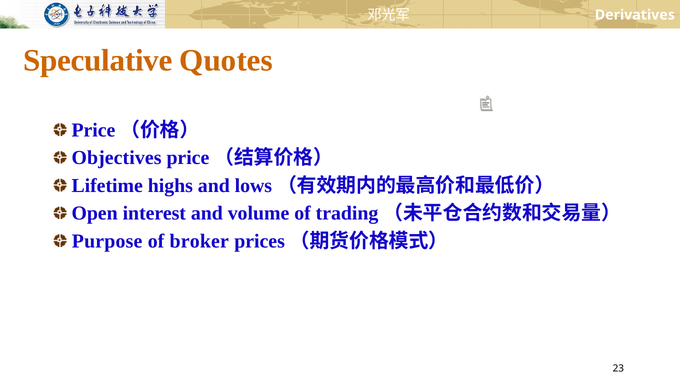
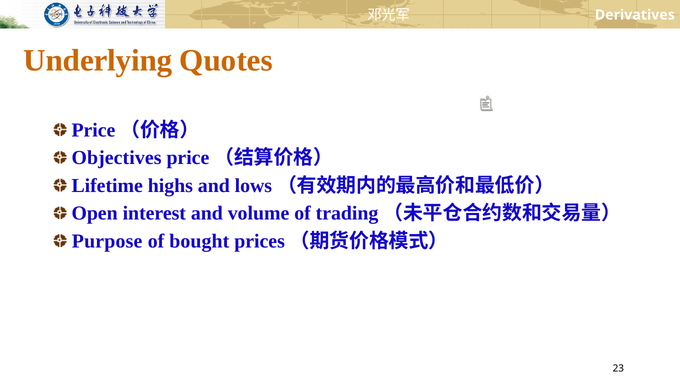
Speculative: Speculative -> Underlying
broker: broker -> bought
